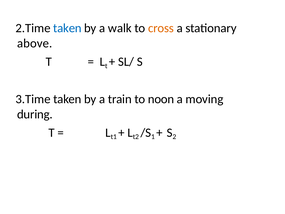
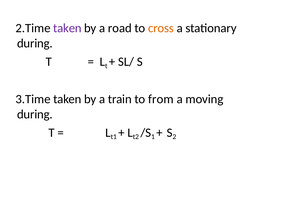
taken at (67, 28) colour: blue -> purple
walk: walk -> road
above at (35, 43): above -> during
noon: noon -> from
